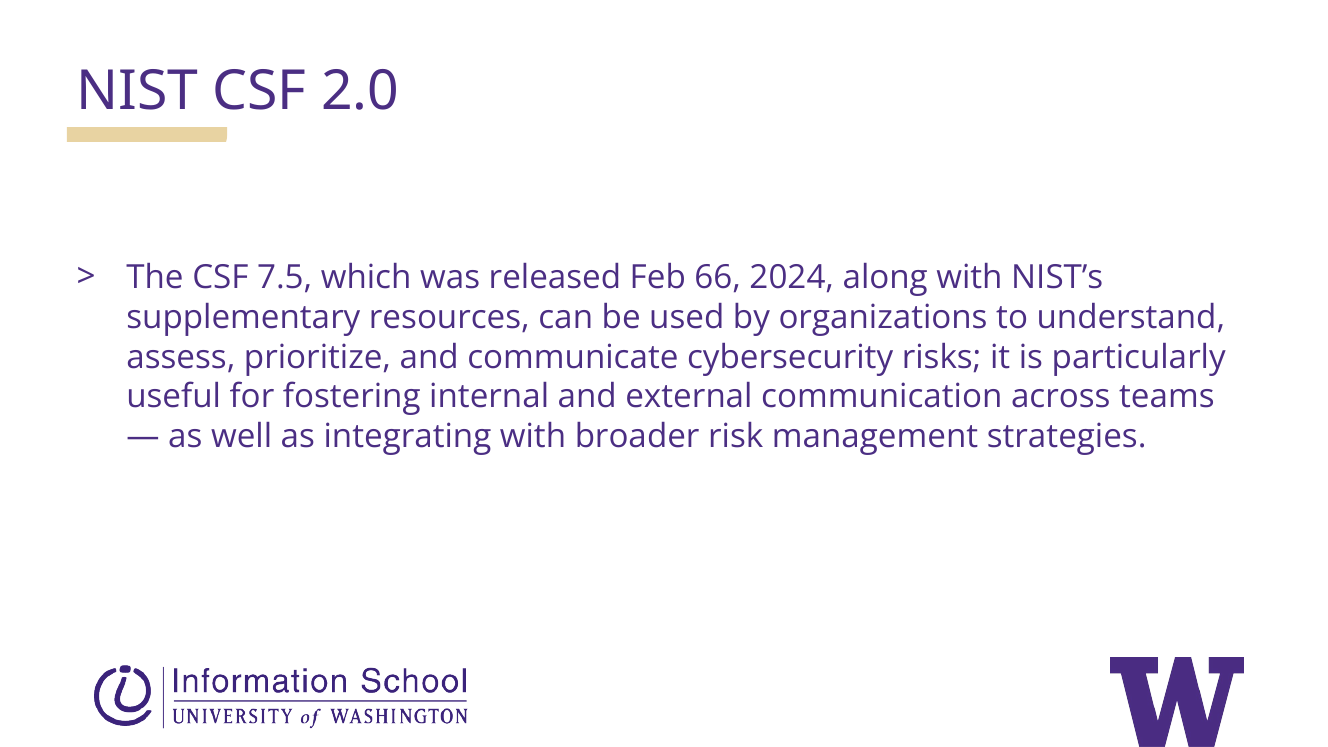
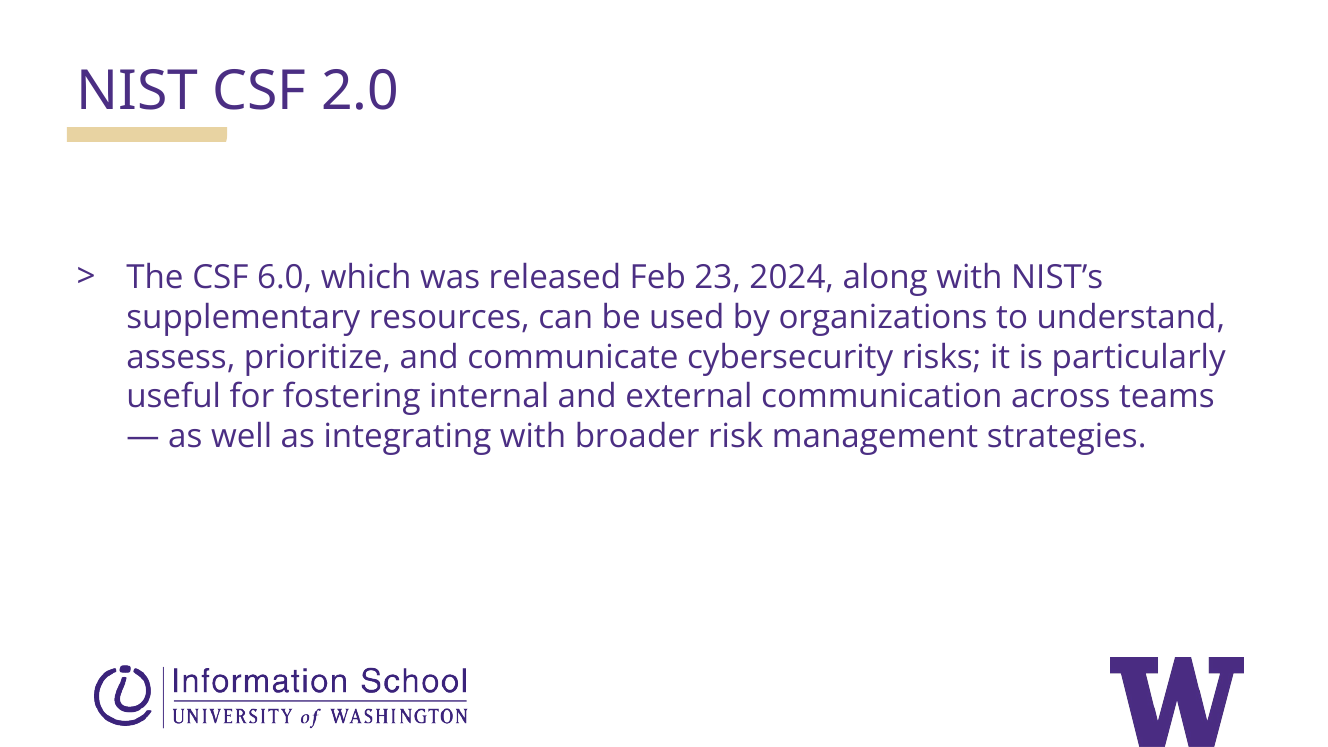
7.5: 7.5 -> 6.0
66: 66 -> 23
